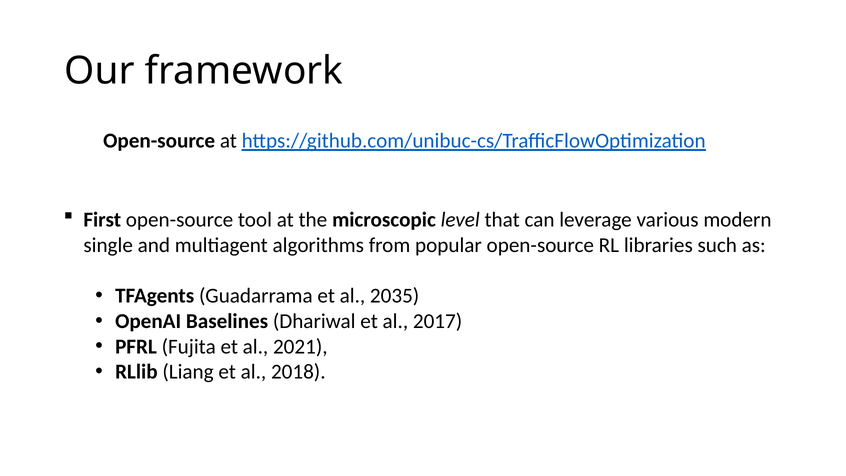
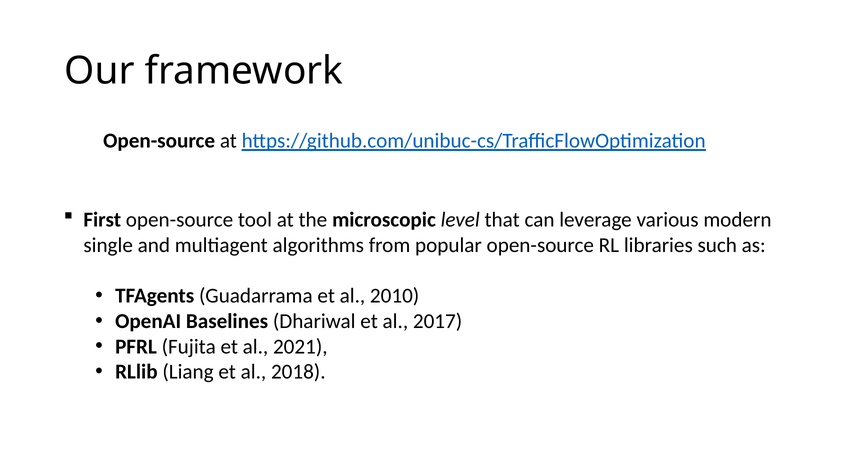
2035: 2035 -> 2010
